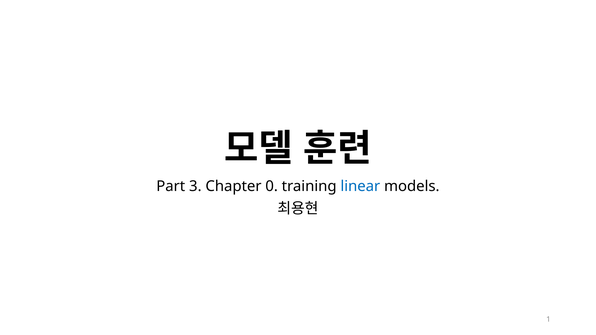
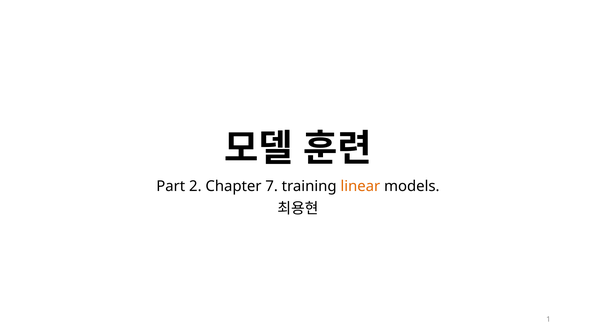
3: 3 -> 2
0: 0 -> 7
linear colour: blue -> orange
